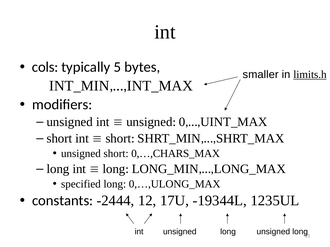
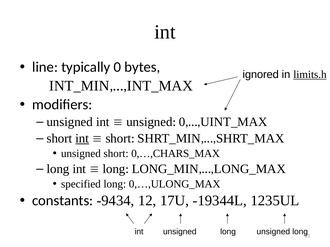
cols: cols -> line
5: 5 -> 0
smaller: smaller -> ignored
int at (82, 139) underline: none -> present
-2444: -2444 -> -9434
